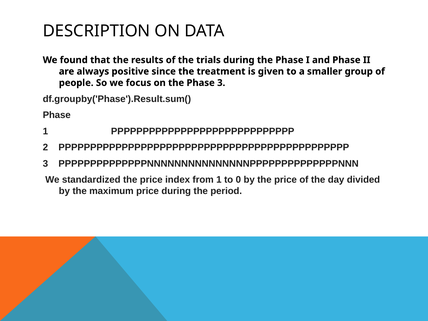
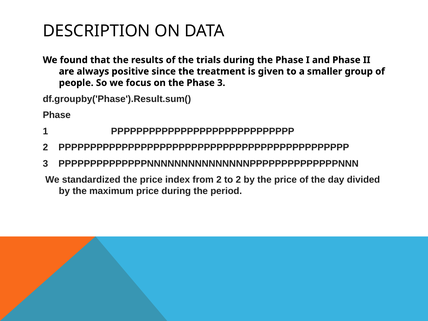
from 1: 1 -> 2
to 0: 0 -> 2
